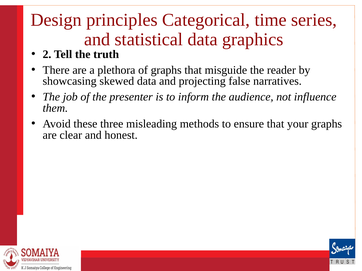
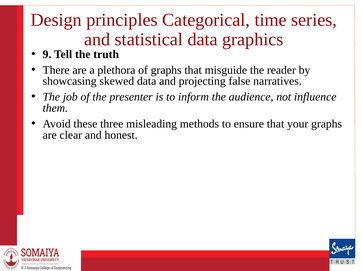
2: 2 -> 9
